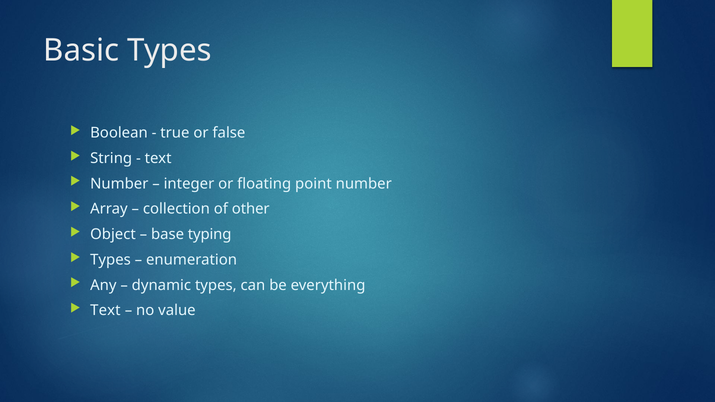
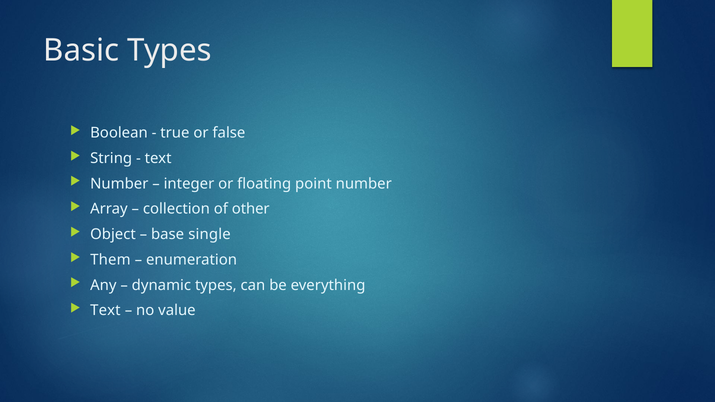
typing: typing -> single
Types at (111, 260): Types -> Them
